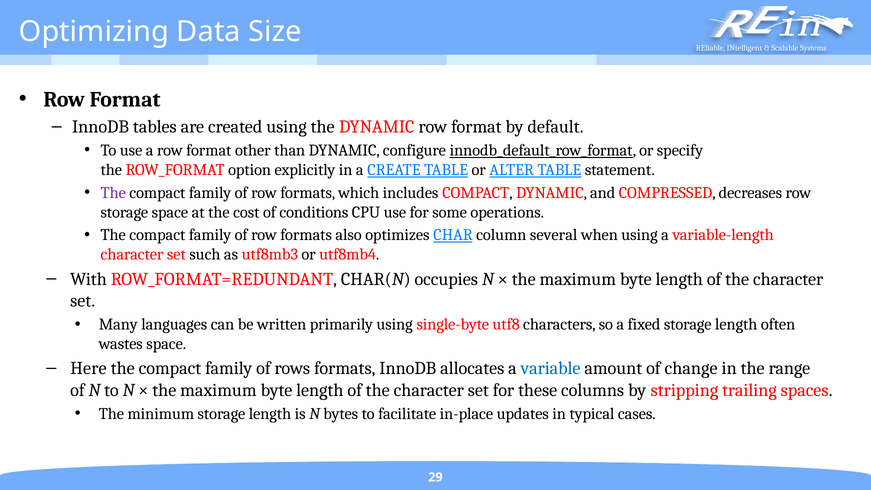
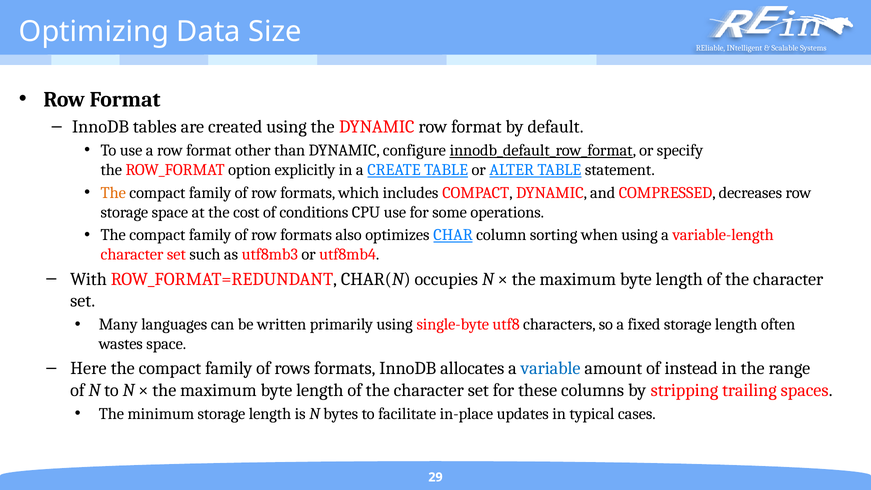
The at (113, 193) colour: purple -> orange
several: several -> sorting
change: change -> instead
